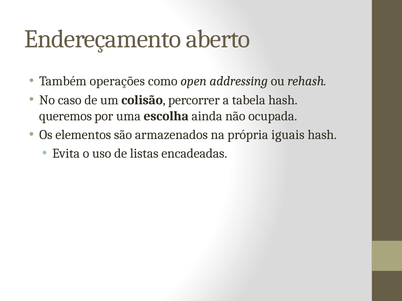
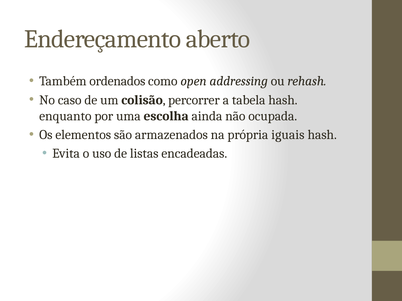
operações: operações -> ordenados
queremos: queremos -> enquanto
